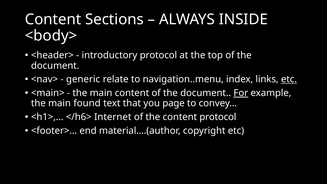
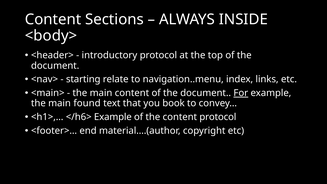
generic: generic -> starting
etc at (289, 79) underline: present -> none
page: page -> book
</h6> Internet: Internet -> Example
